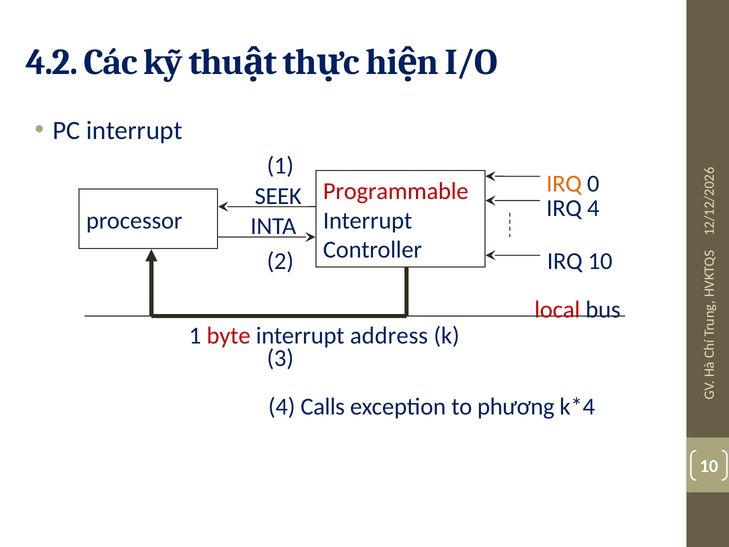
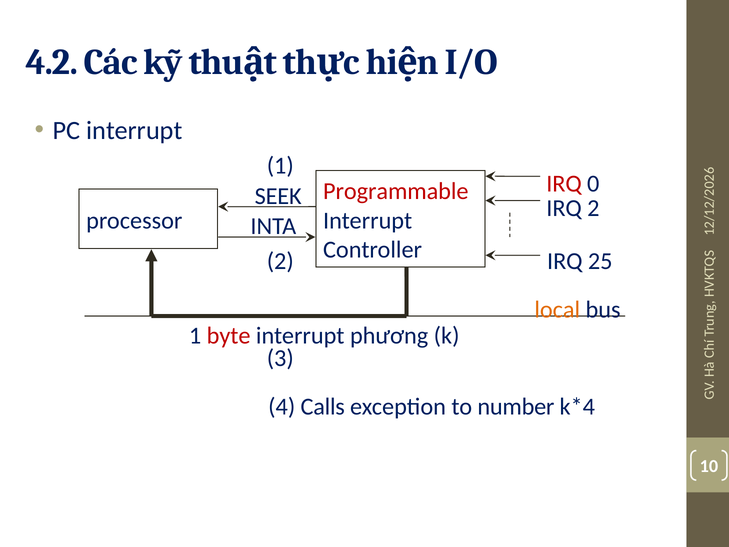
IRQ at (564, 184) colour: orange -> red
IRQ 4: 4 -> 2
IRQ 10: 10 -> 25
local colour: red -> orange
address: address -> phương
phương: phương -> number
